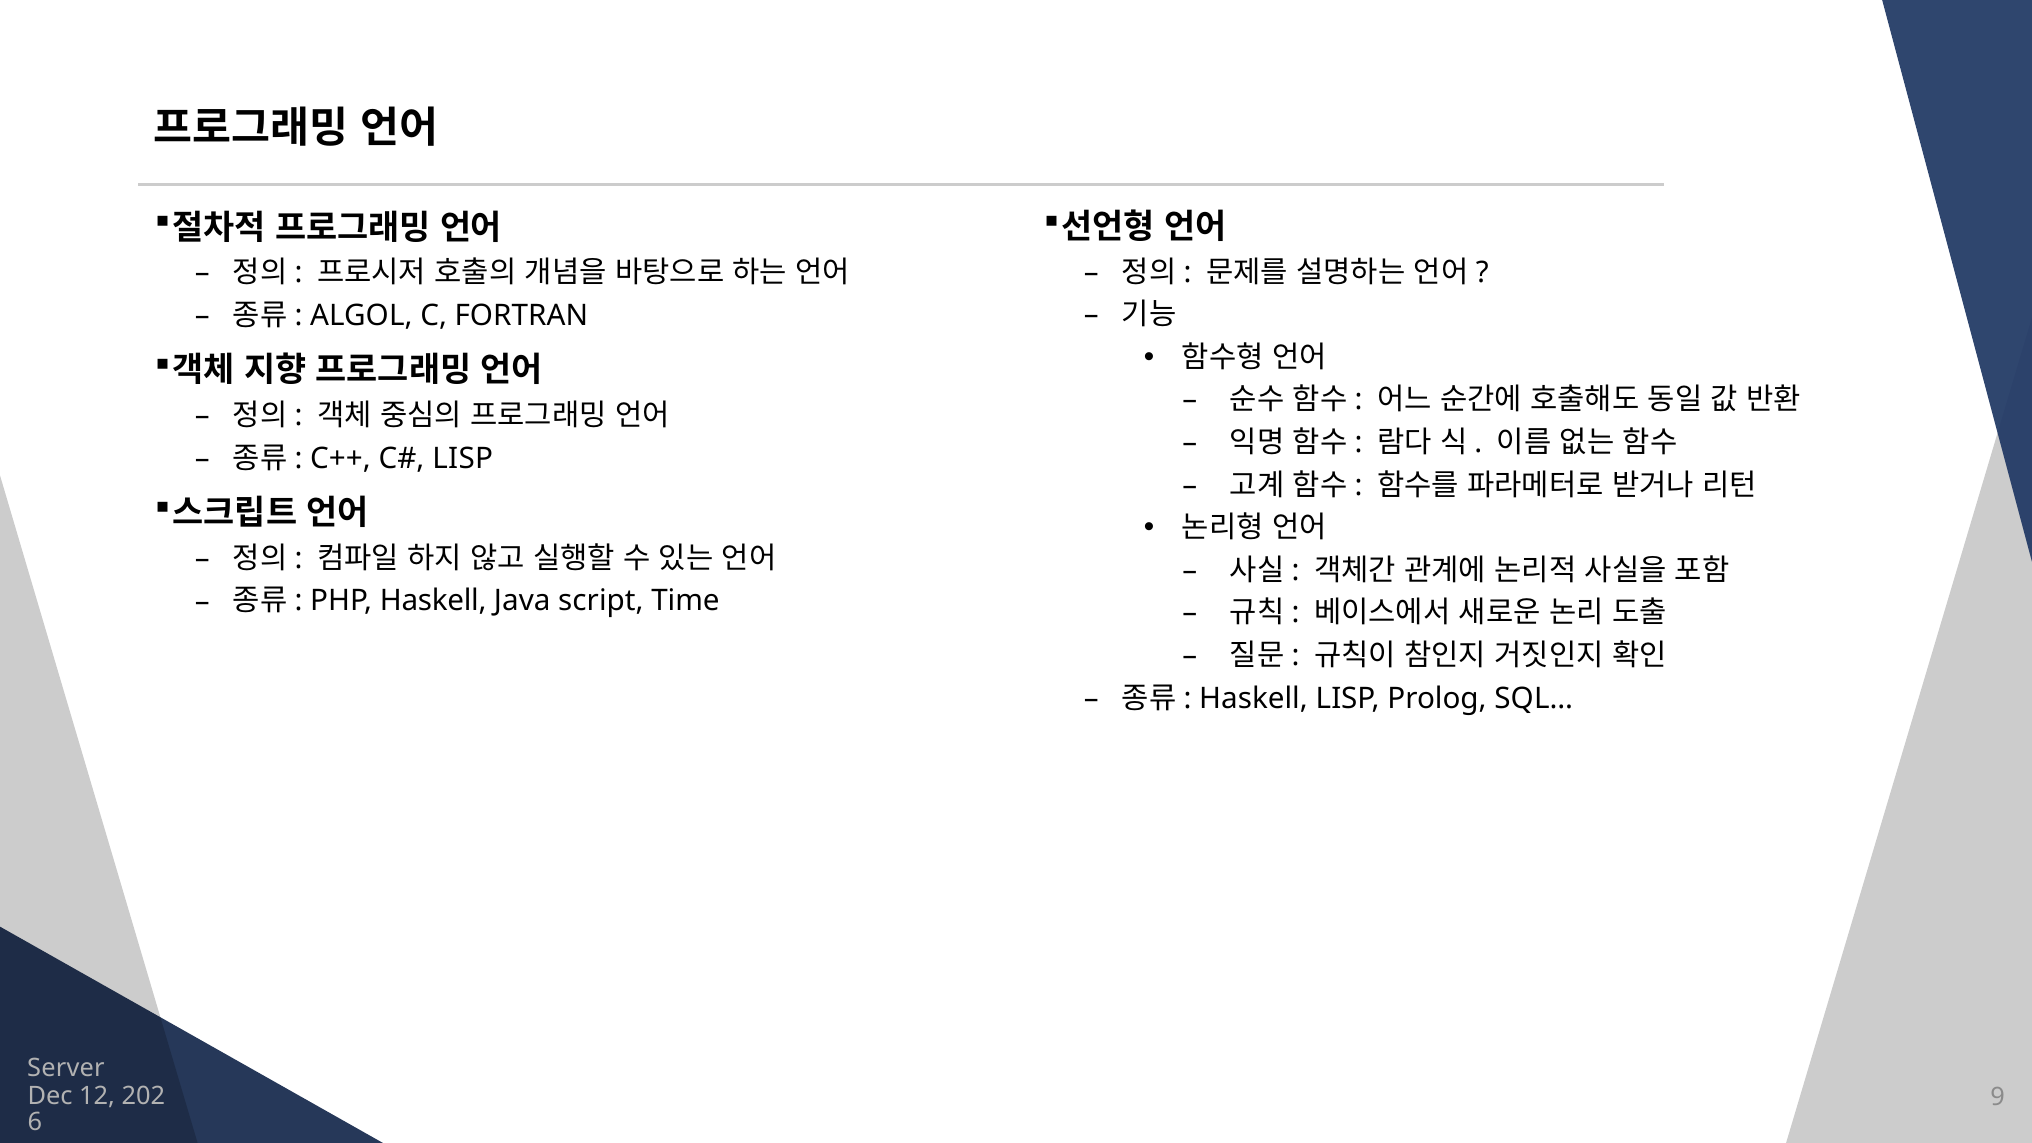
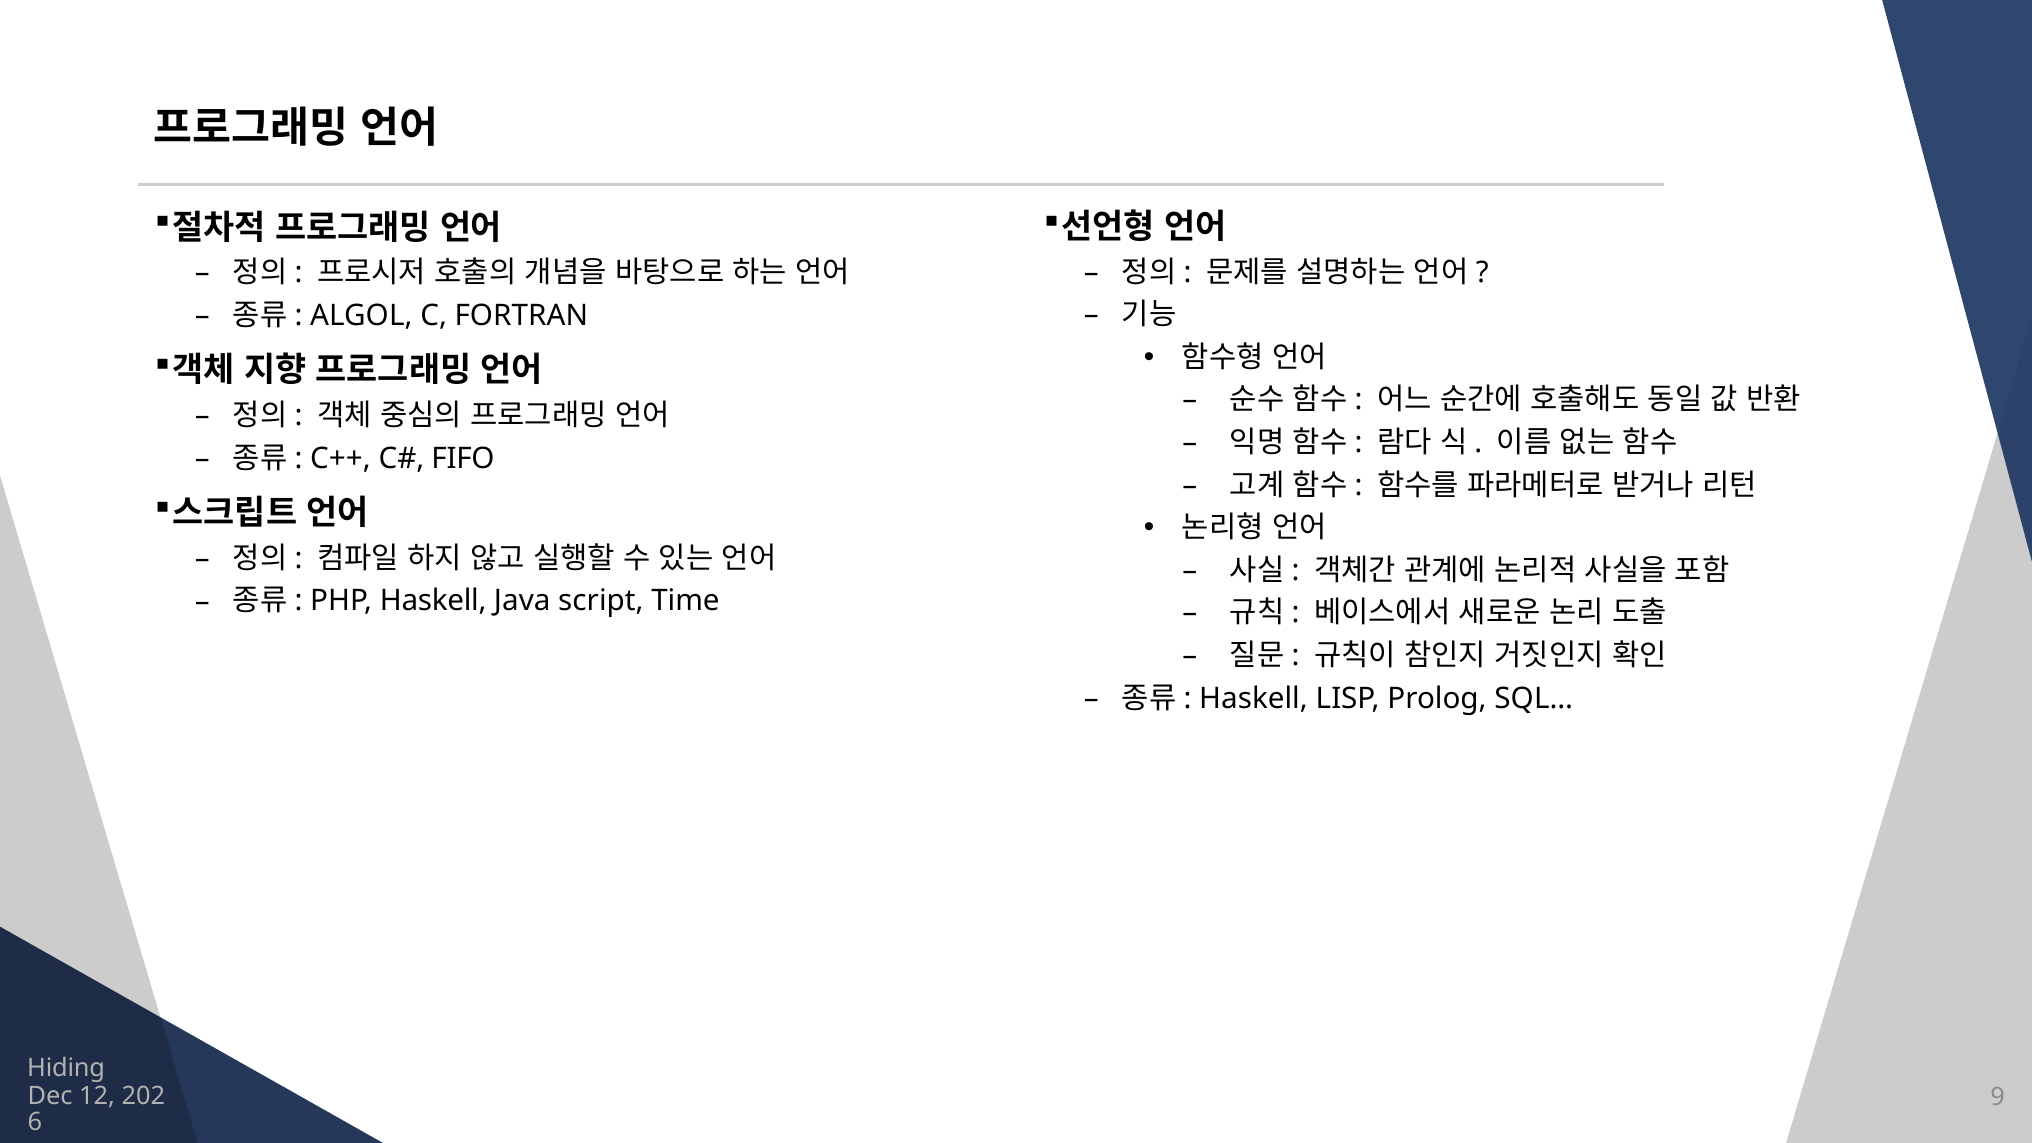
LISP at (463, 458): LISP -> FIFO
Server: Server -> Hiding
